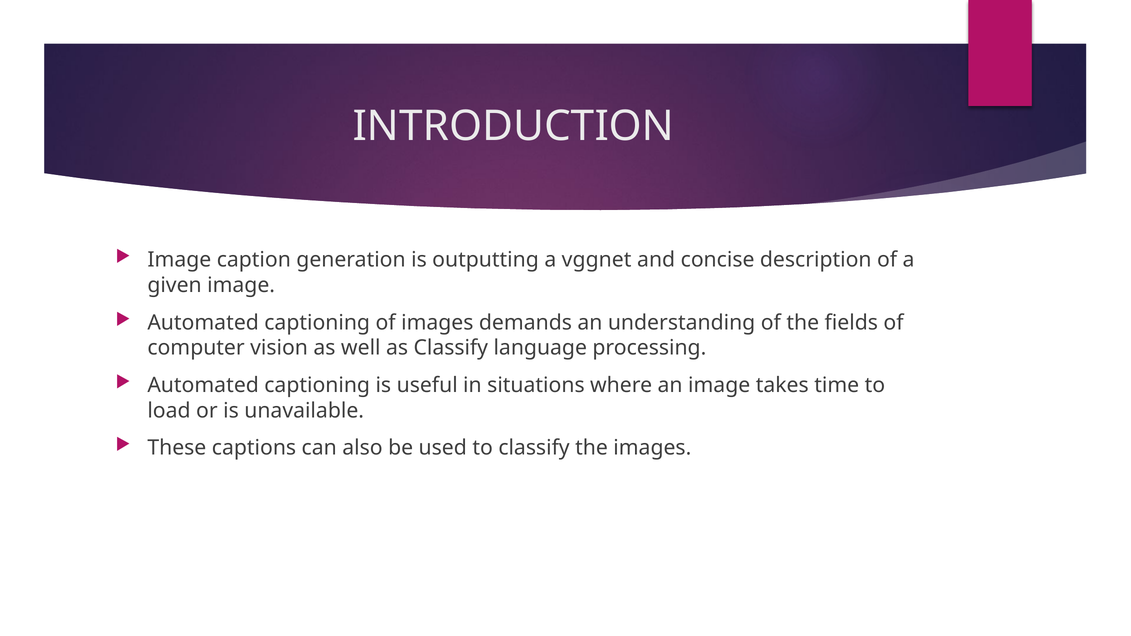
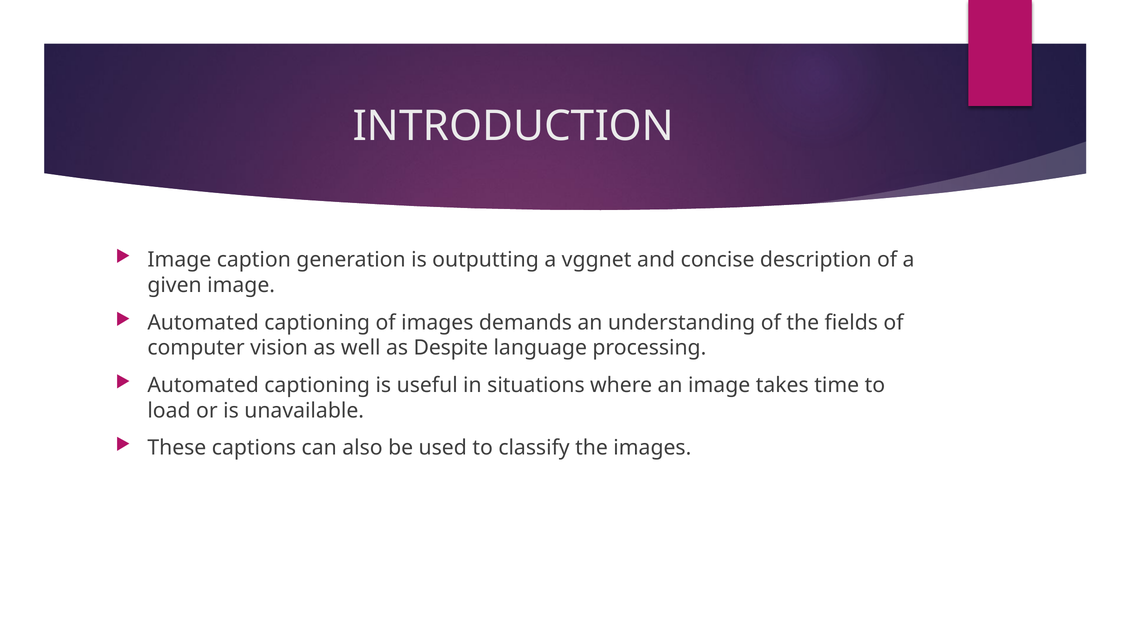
as Classify: Classify -> Despite
